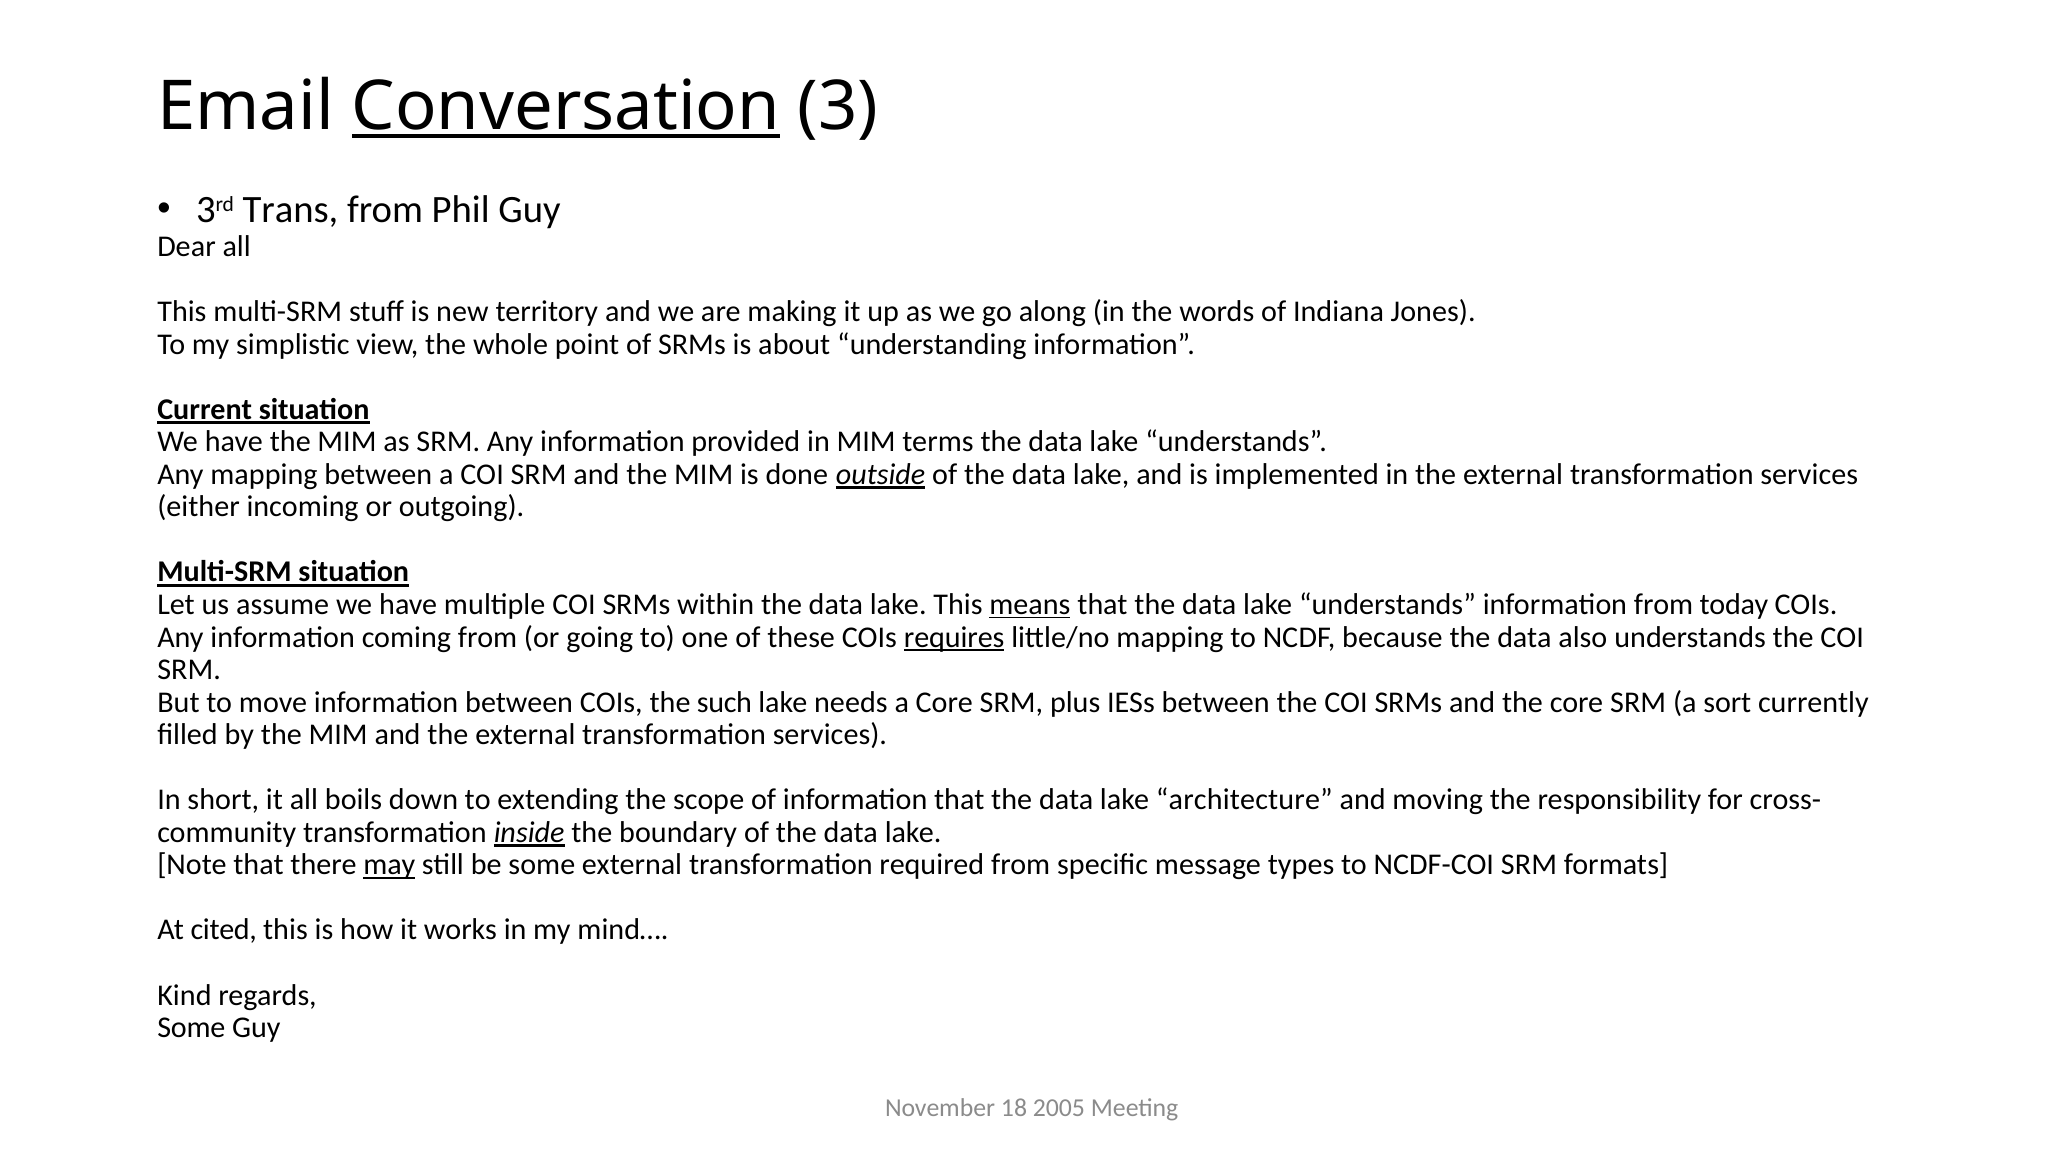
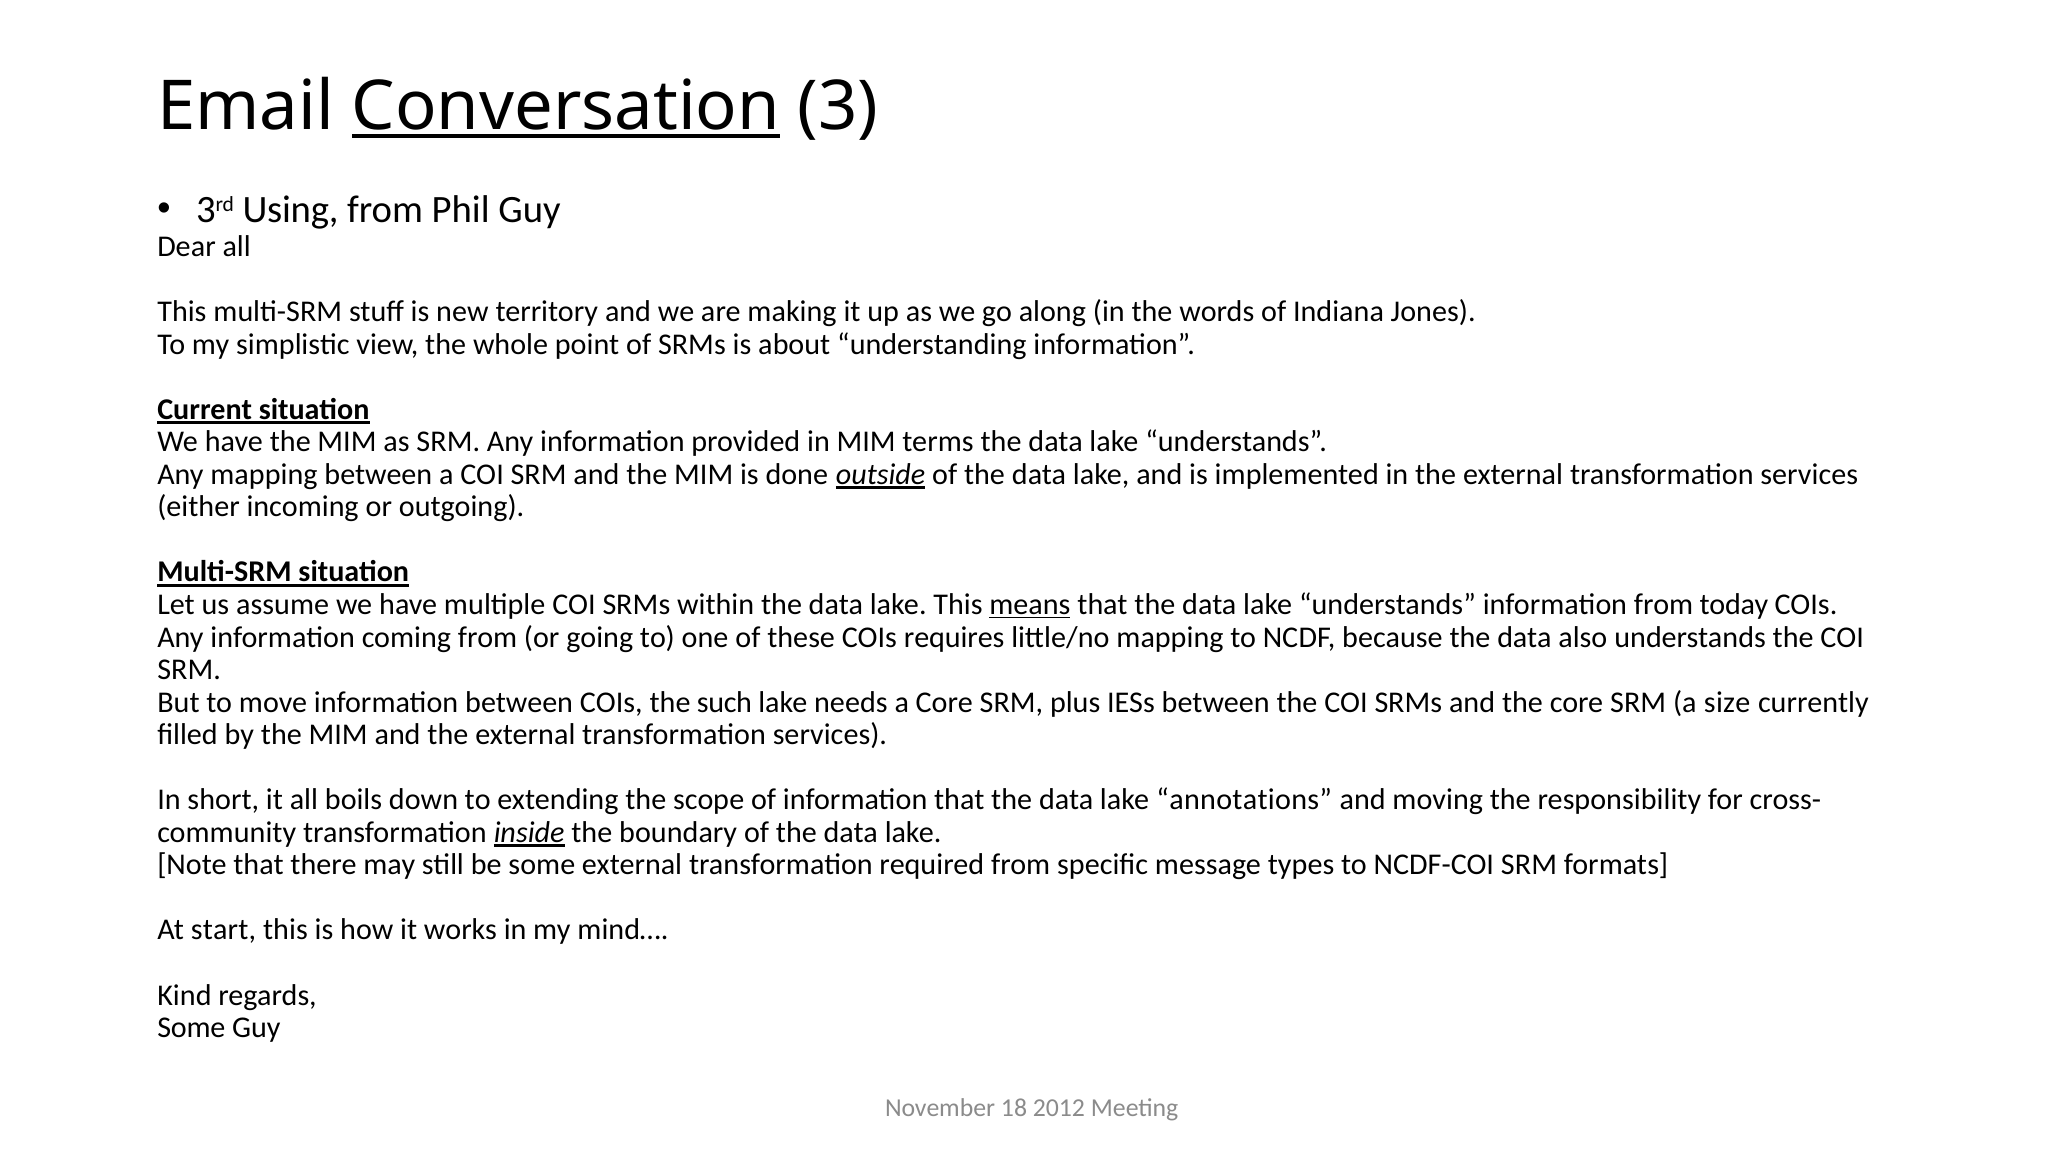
Trans: Trans -> Using
requires underline: present -> none
sort: sort -> size
architecture: architecture -> annotations
may underline: present -> none
cited: cited -> start
2005: 2005 -> 2012
